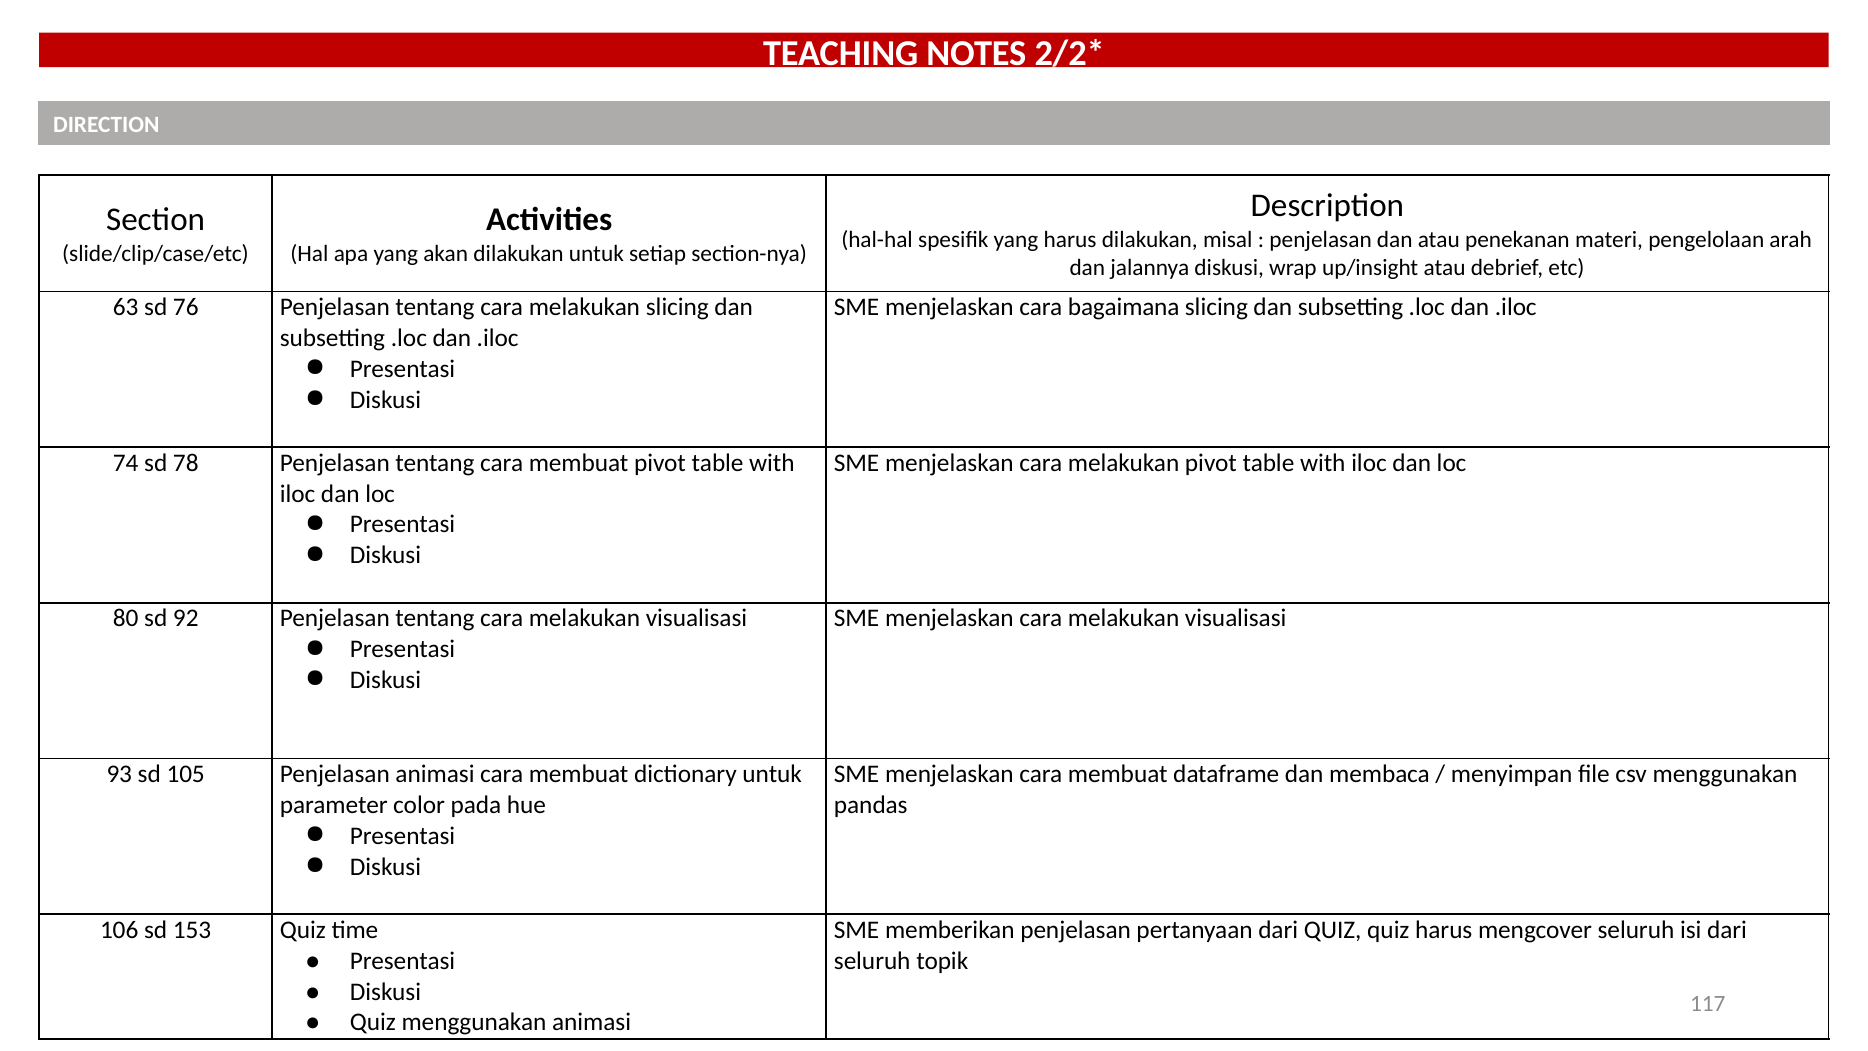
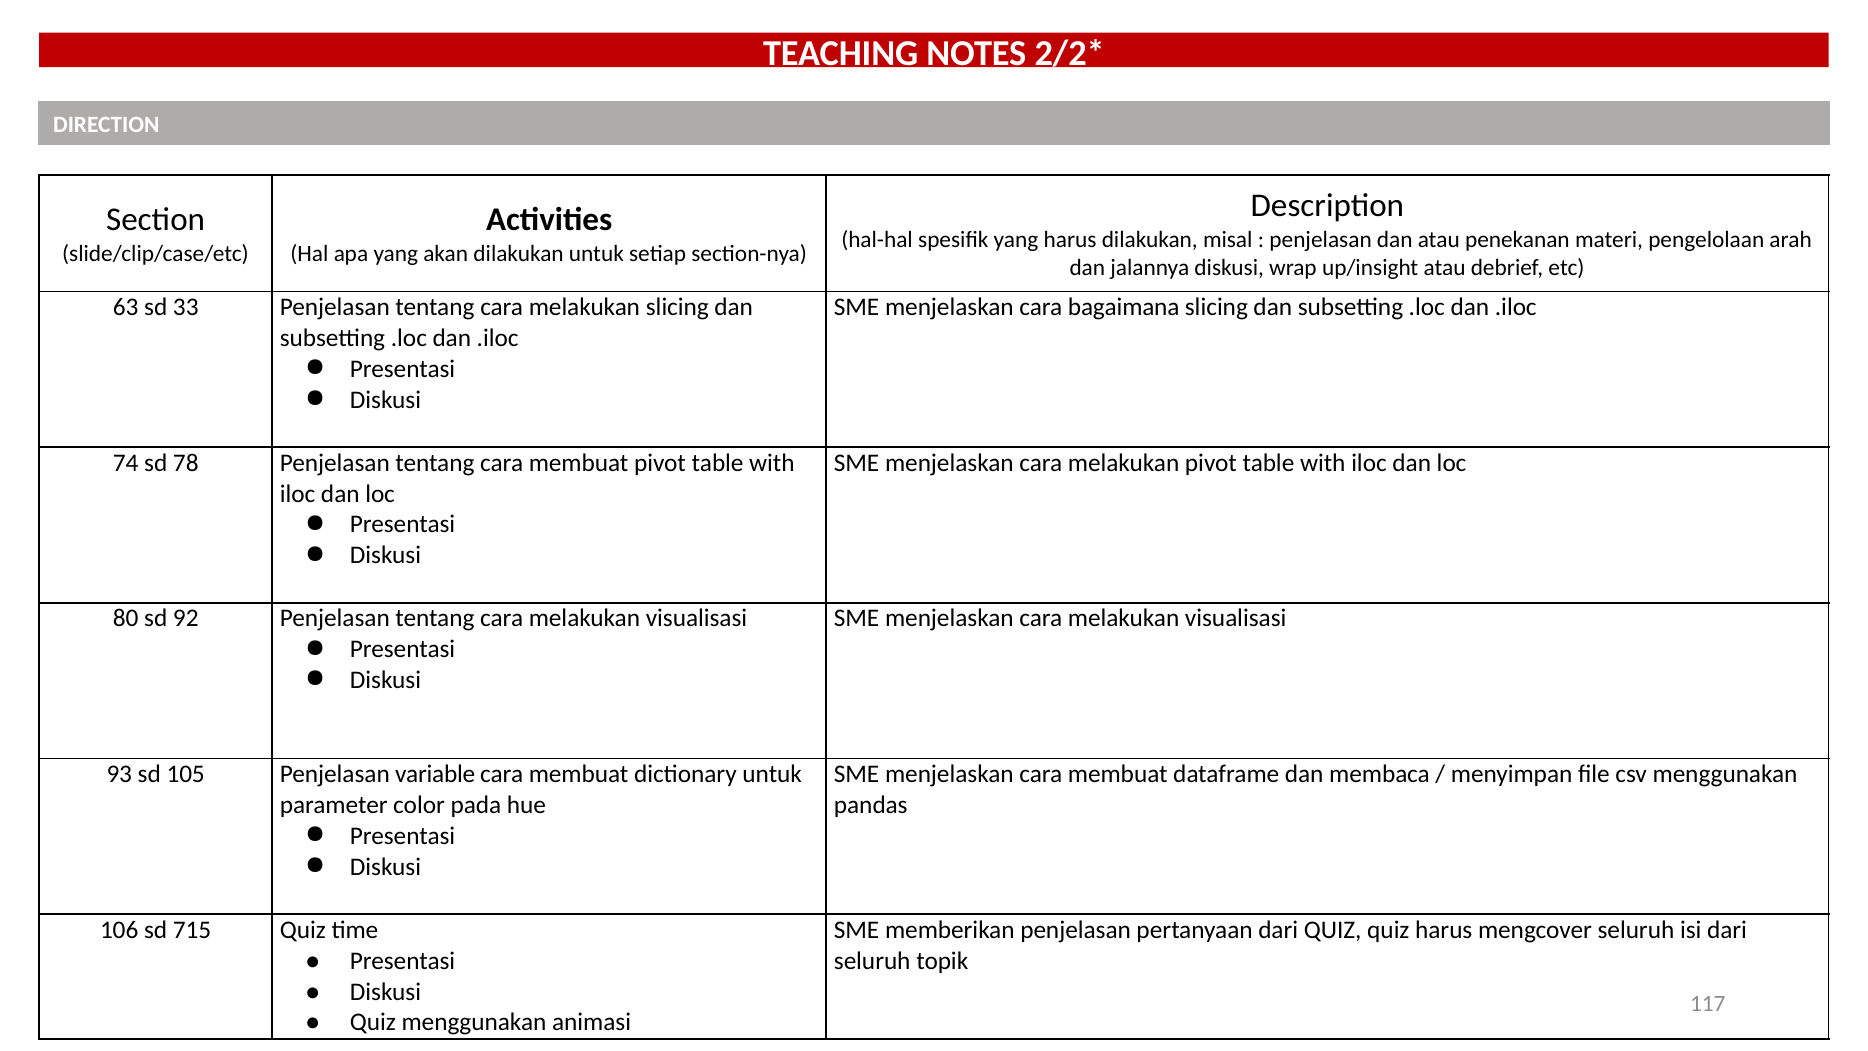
76: 76 -> 33
Penjelasan animasi: animasi -> variable
153: 153 -> 715
